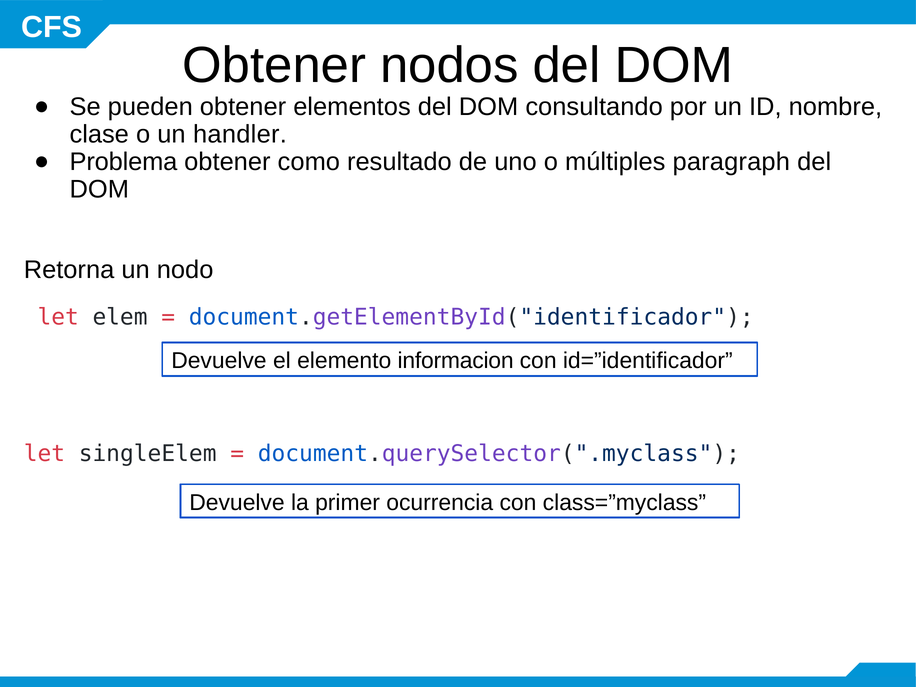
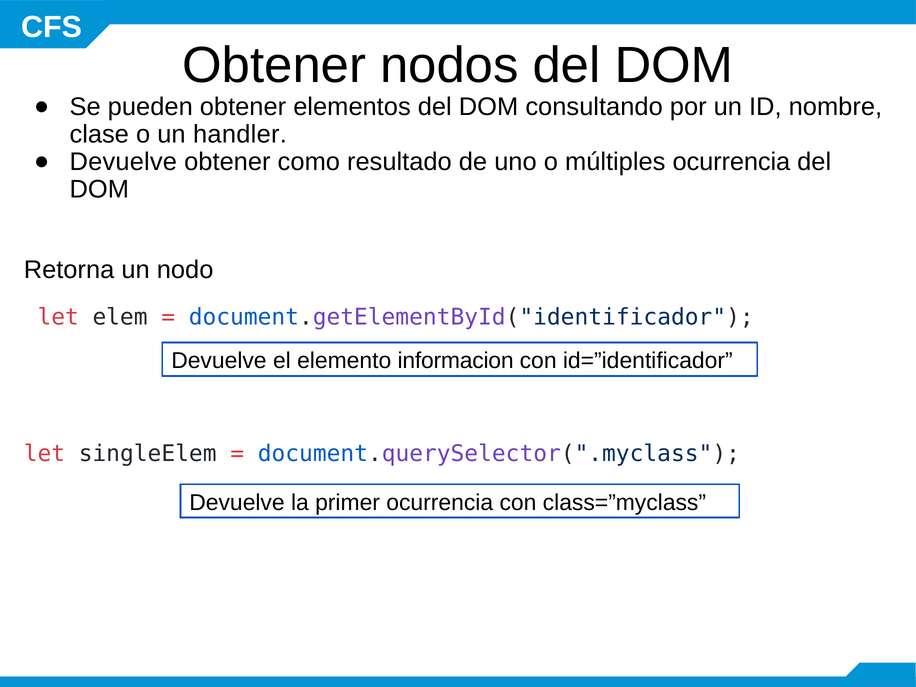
Problema at (123, 162): Problema -> Devuelve
múltiples paragraph: paragraph -> ocurrencia
